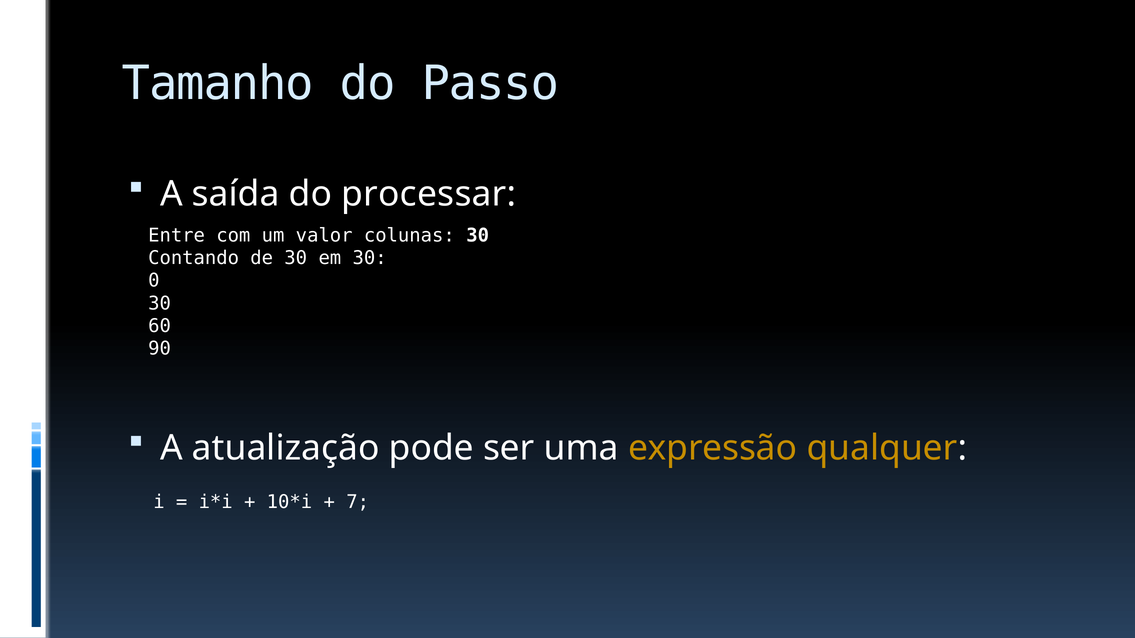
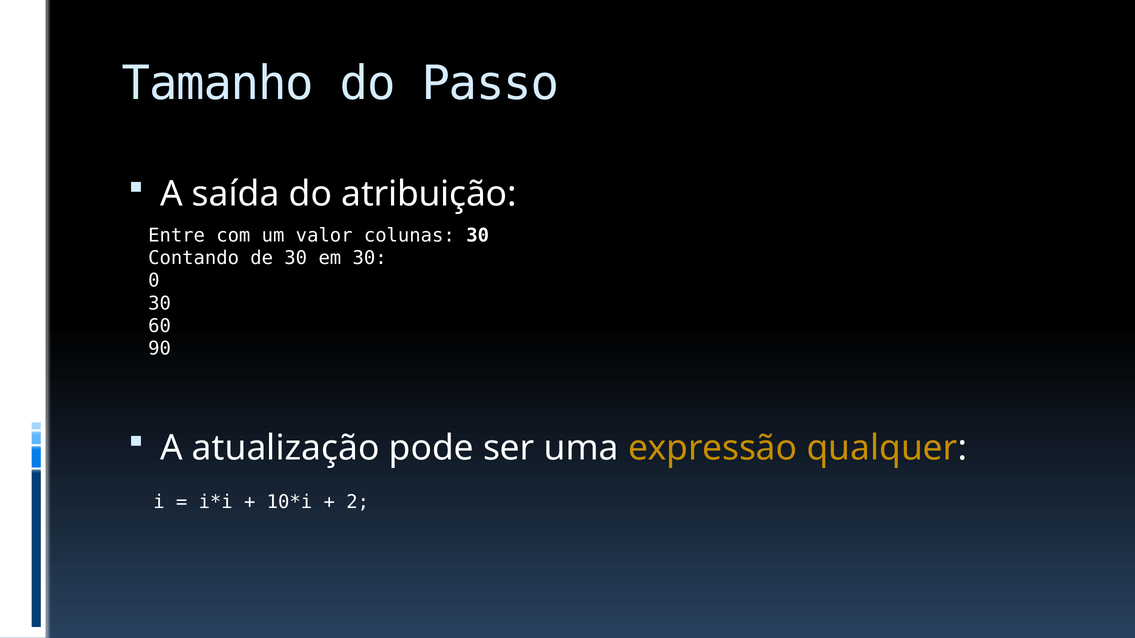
processar: processar -> atribuição
7: 7 -> 2
